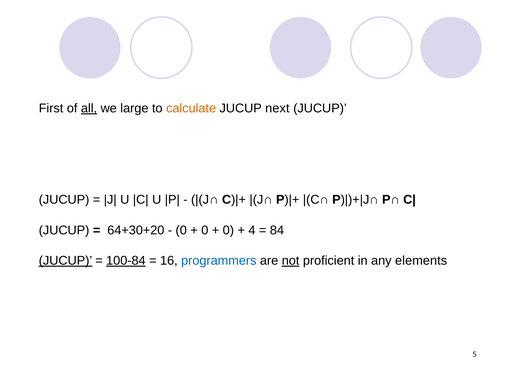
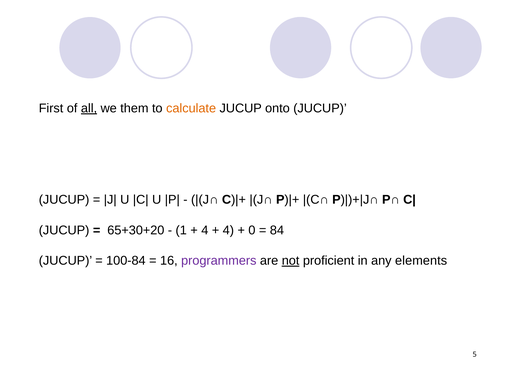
large: large -> them
next: next -> onto
64+30+20: 64+30+20 -> 65+30+20
0 at (181, 230): 0 -> 1
0 at (205, 230): 0 -> 4
0 at (228, 230): 0 -> 4
4: 4 -> 0
JUCUP at (65, 260) underline: present -> none
100-84 underline: present -> none
programmers colour: blue -> purple
